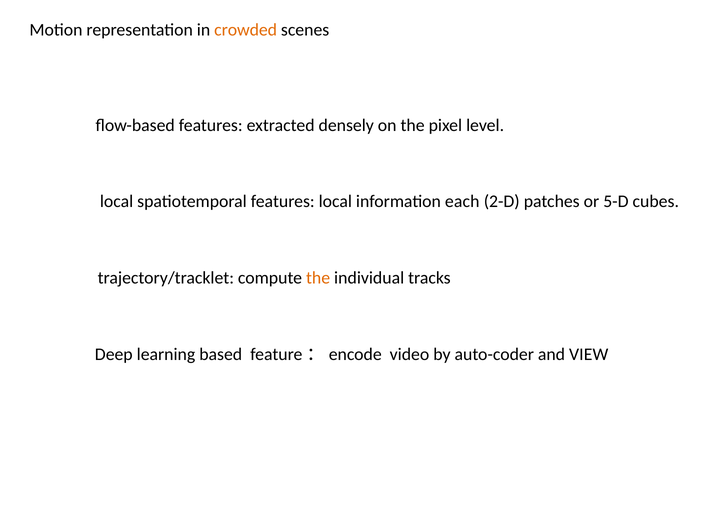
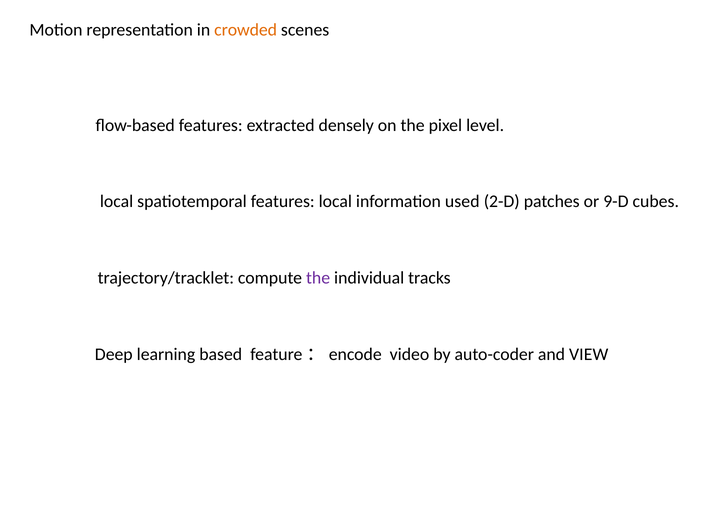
each: each -> used
5-D: 5-D -> 9-D
the at (318, 278) colour: orange -> purple
